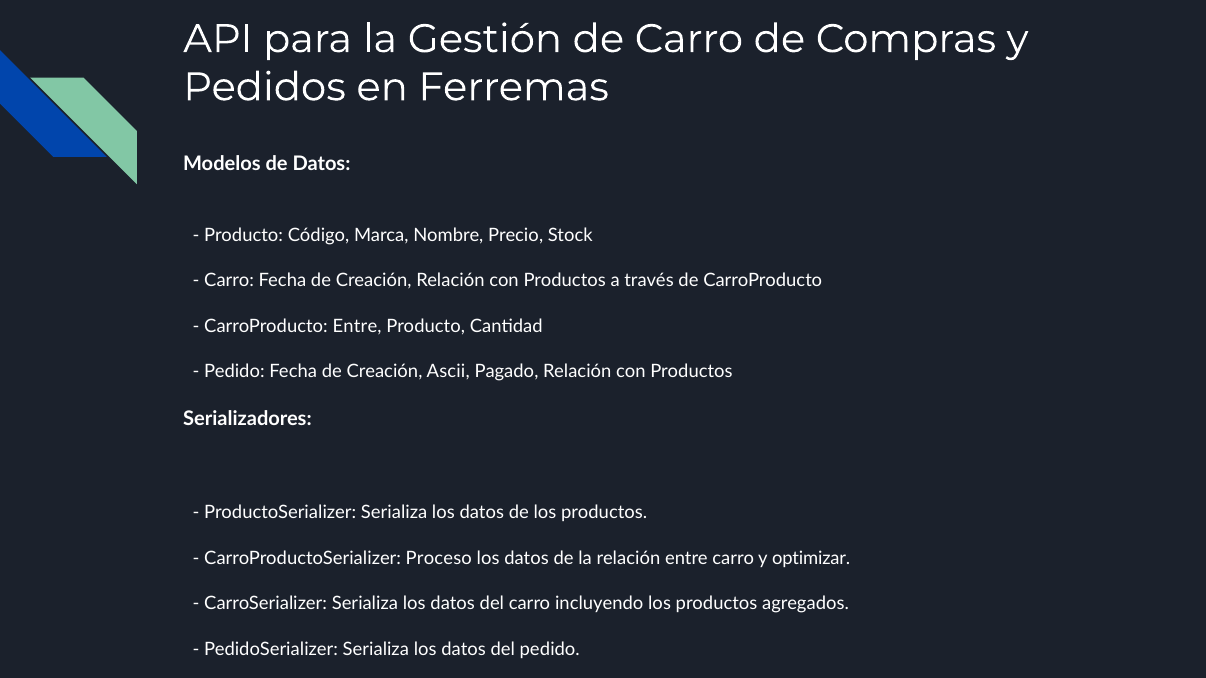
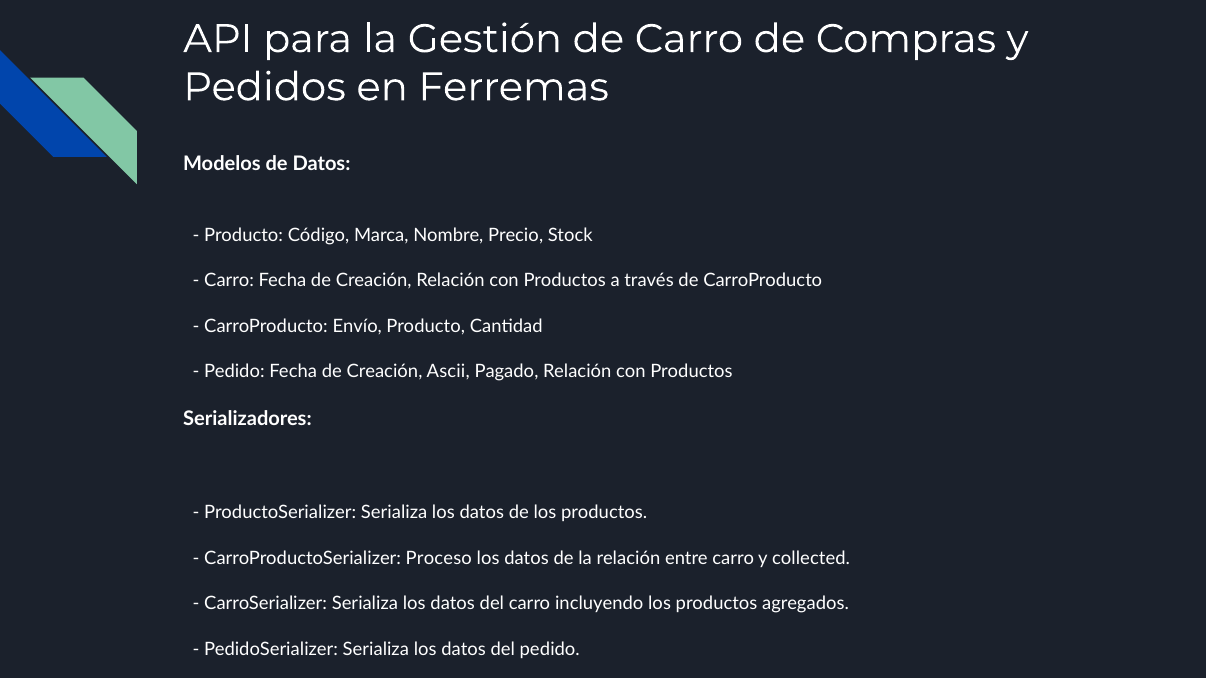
CarroProducto Entre: Entre -> Envío
optimizar: optimizar -> collected
